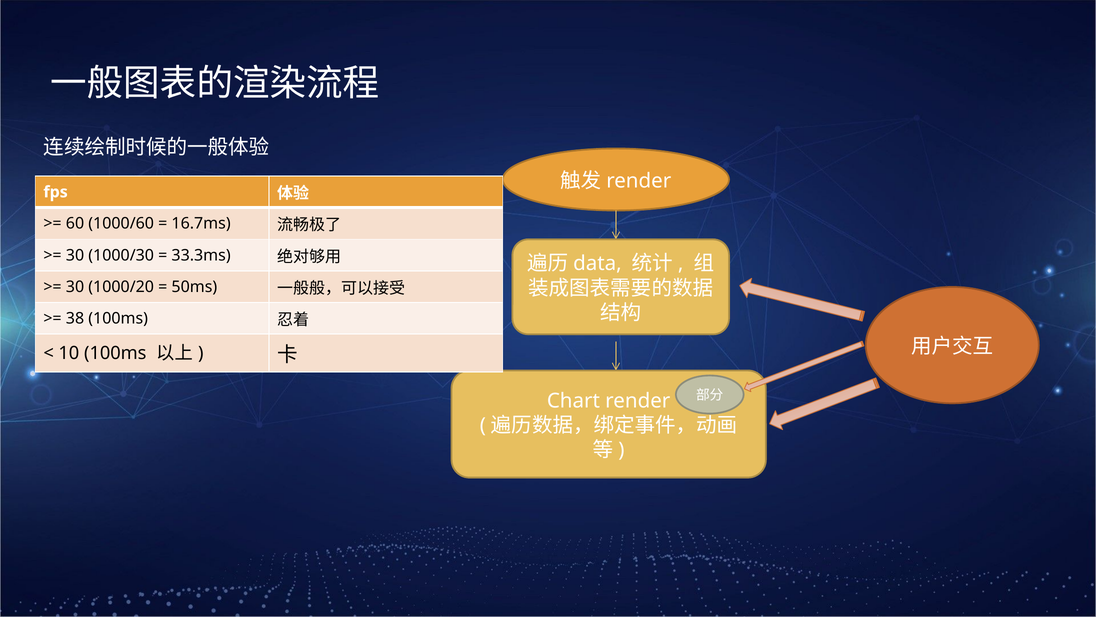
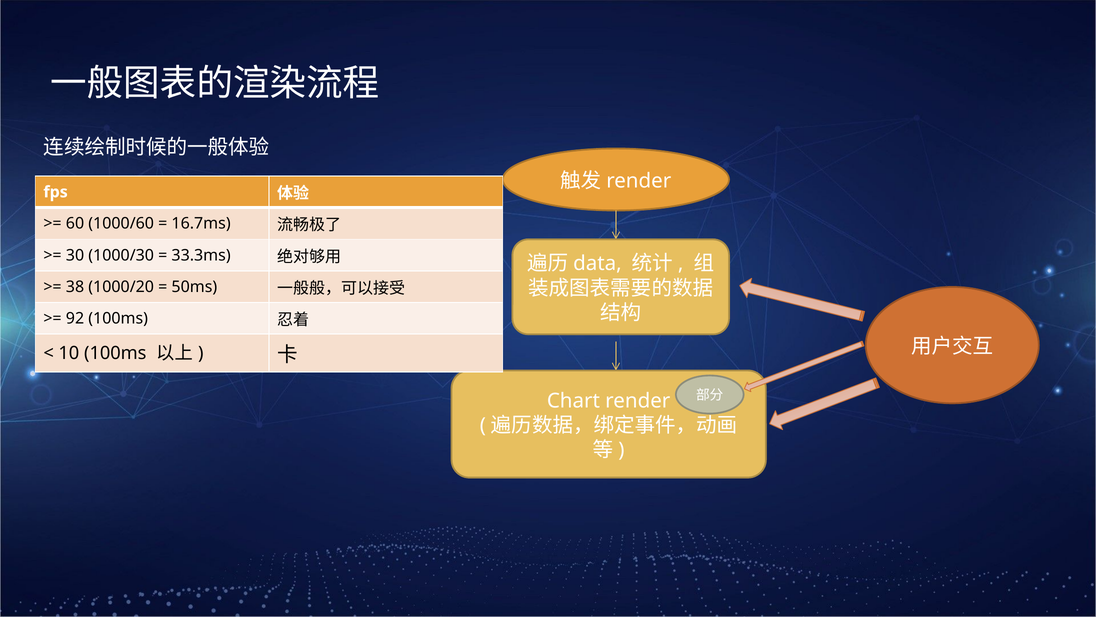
30 at (75, 287): 30 -> 38
38: 38 -> 92
